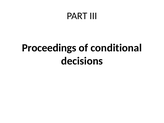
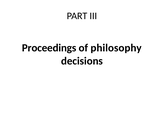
conditional: conditional -> philosophy
